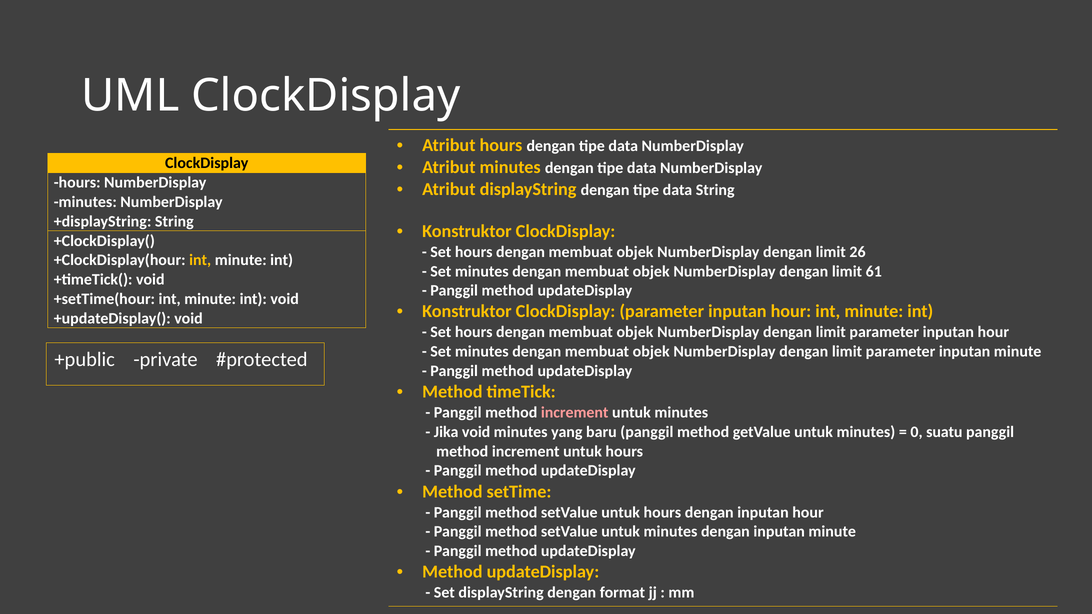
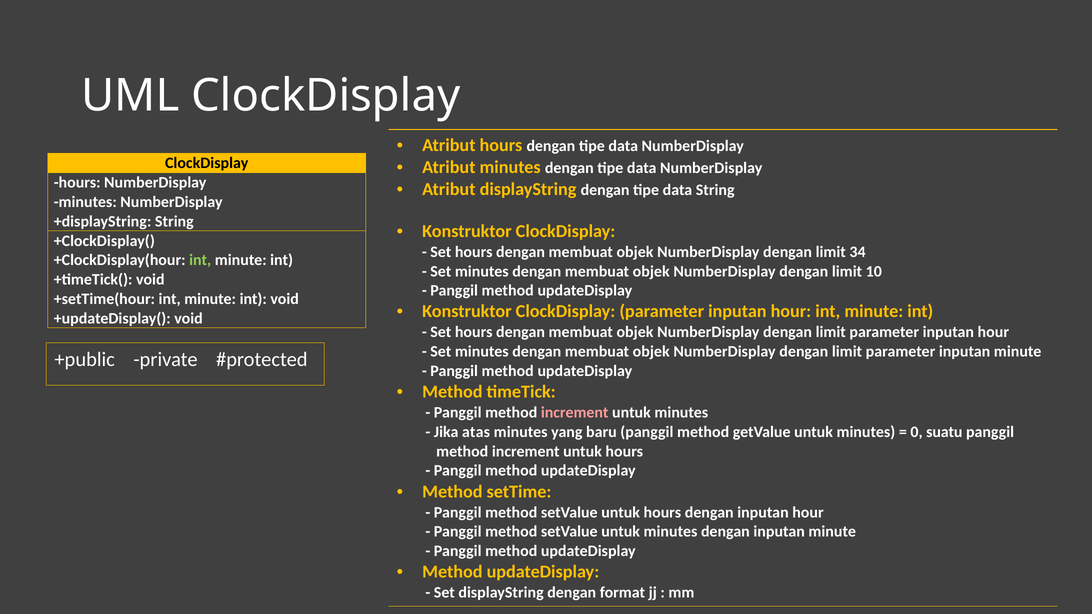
26: 26 -> 34
int at (200, 260) colour: yellow -> light green
61: 61 -> 10
Jika void: void -> atas
